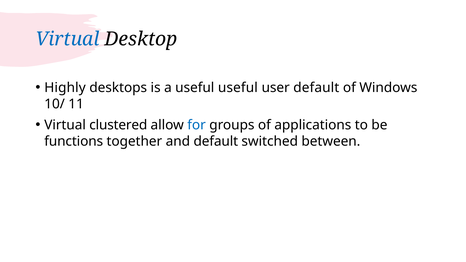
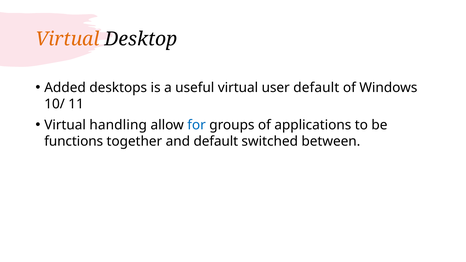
Virtual at (67, 39) colour: blue -> orange
Highly: Highly -> Added
useful useful: useful -> virtual
clustered: clustered -> handling
